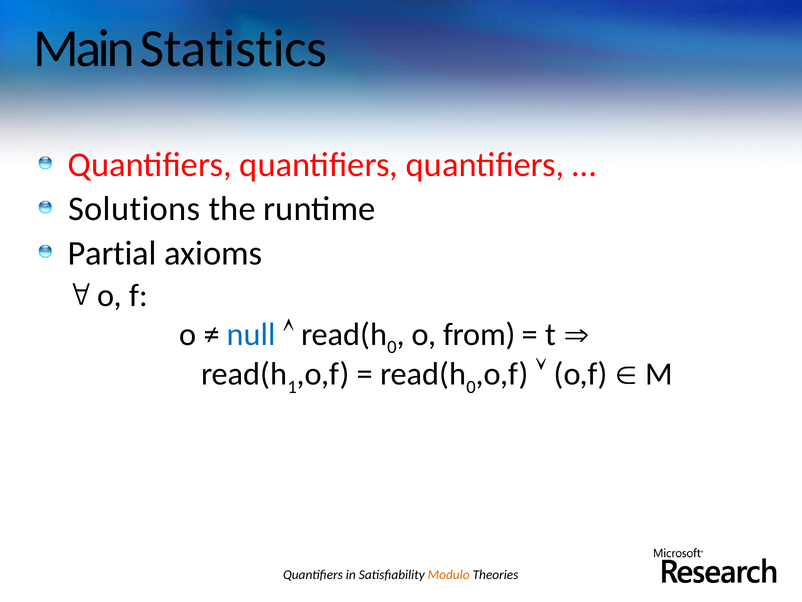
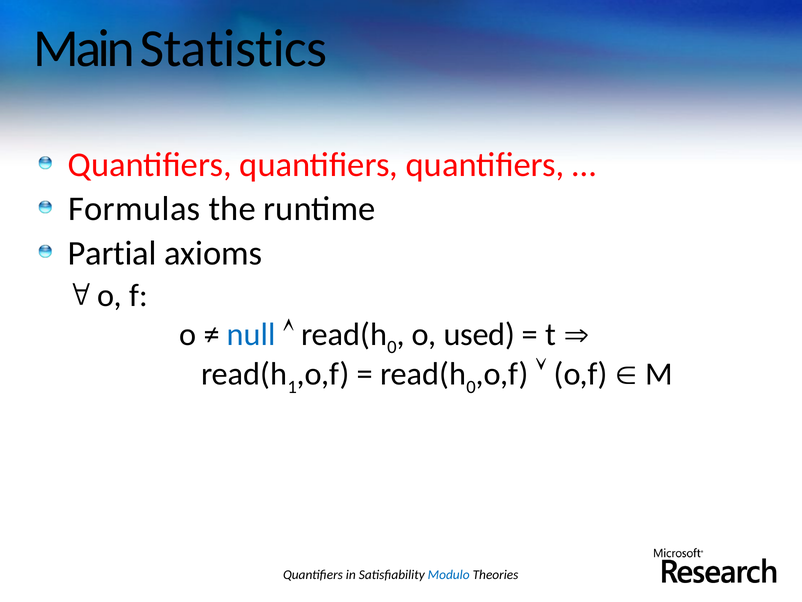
Solutions: Solutions -> Formulas
from: from -> used
Modulo colour: orange -> blue
